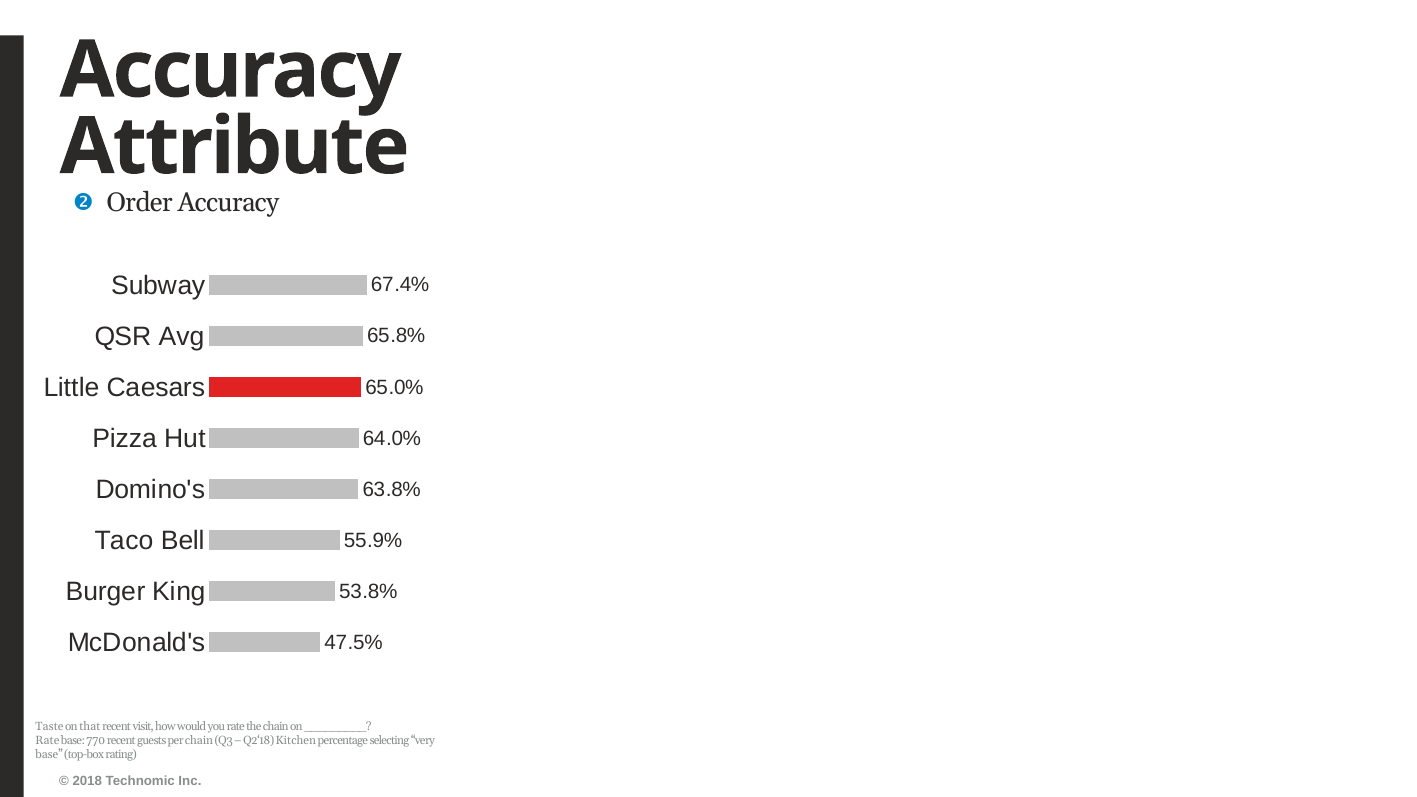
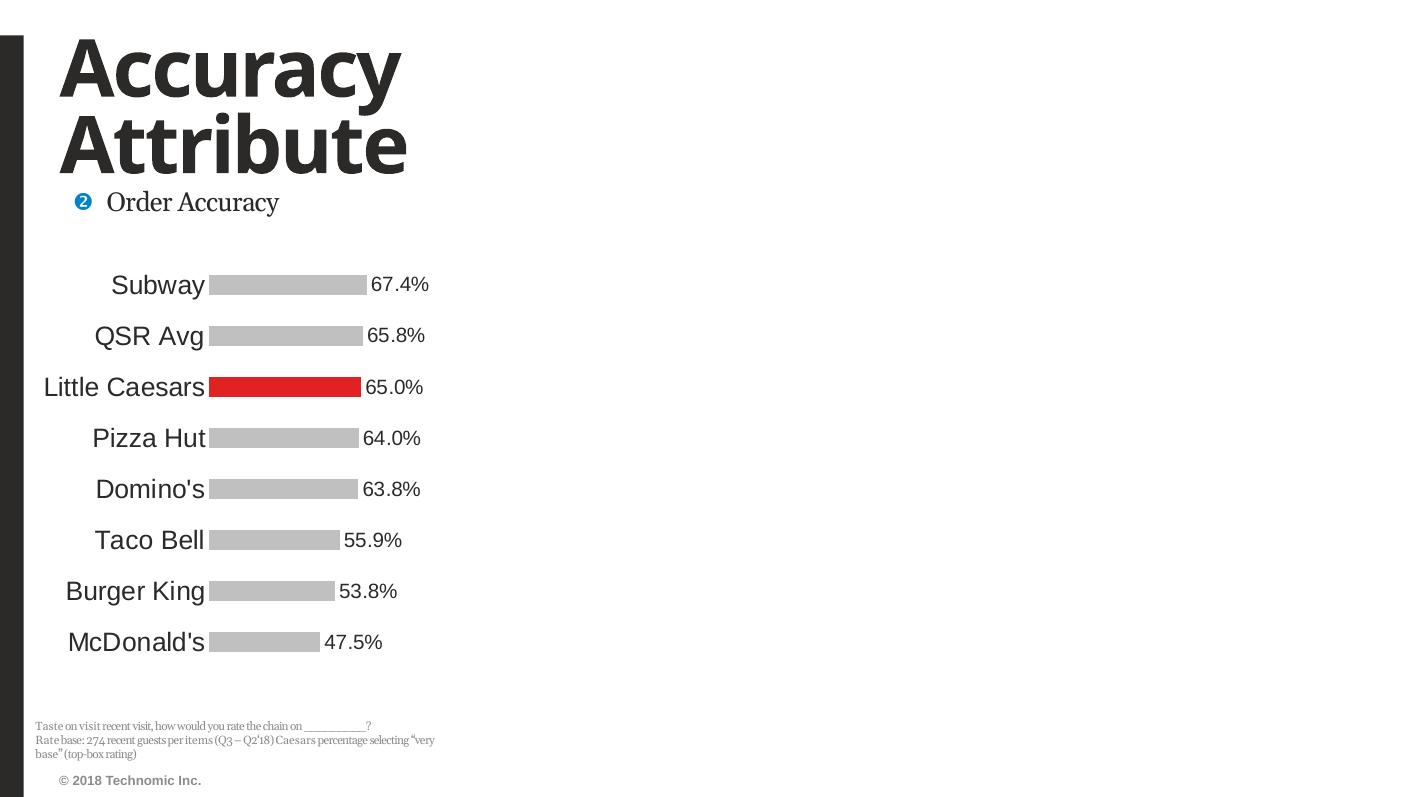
on that: that -> visit
770: 770 -> 274
per chain: chain -> items
Q2‘18 Kitchen: Kitchen -> Caesars
